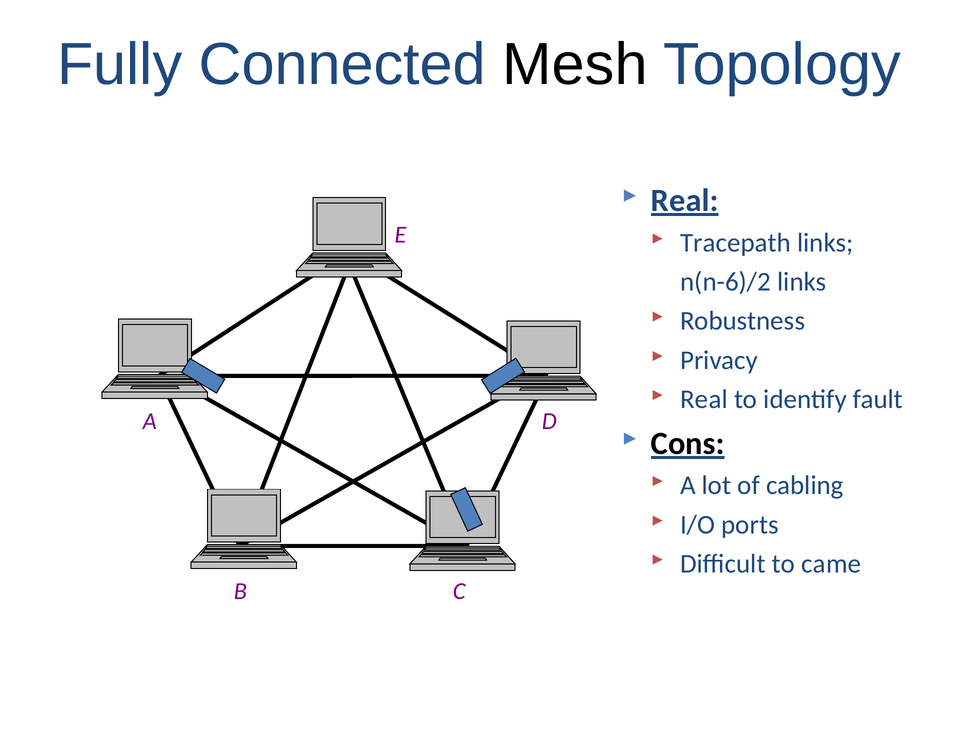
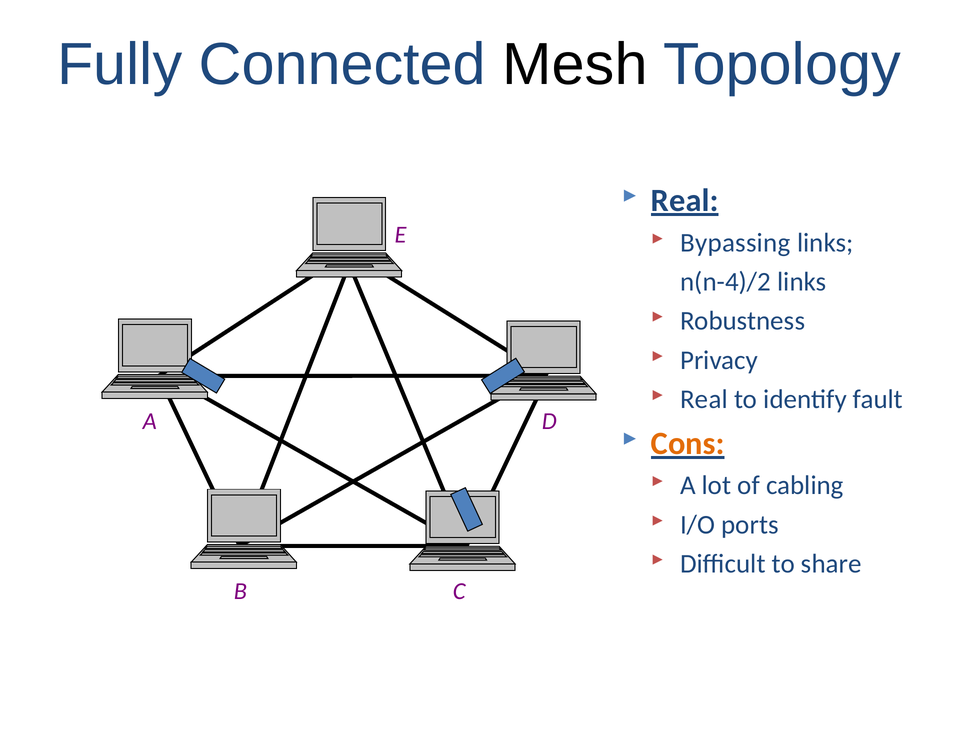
Tracepath: Tracepath -> Bypassing
n(n-6)/2: n(n-6)/2 -> n(n-4)/2
Cons colour: black -> orange
came: came -> share
